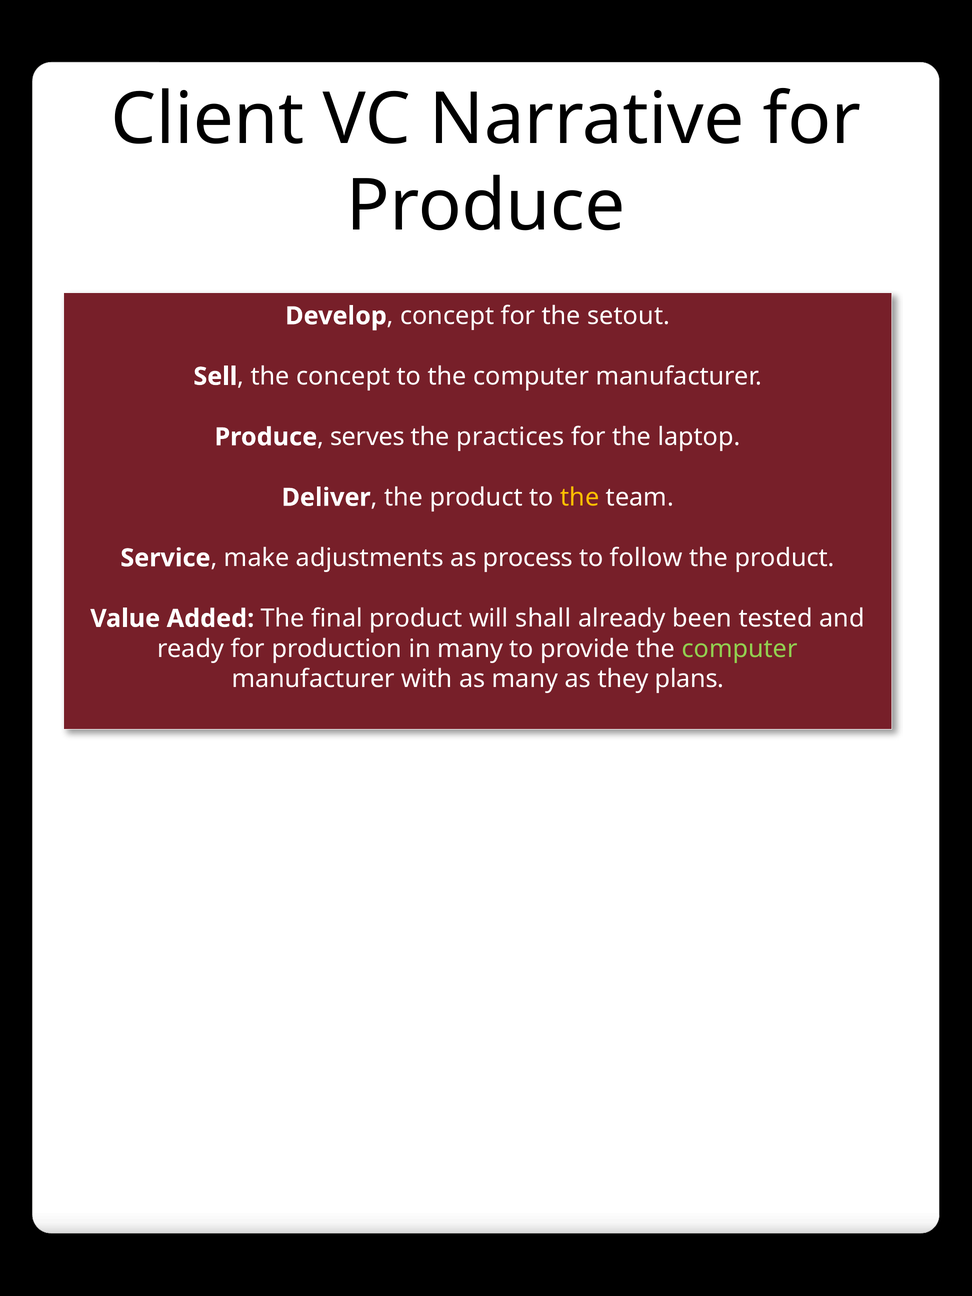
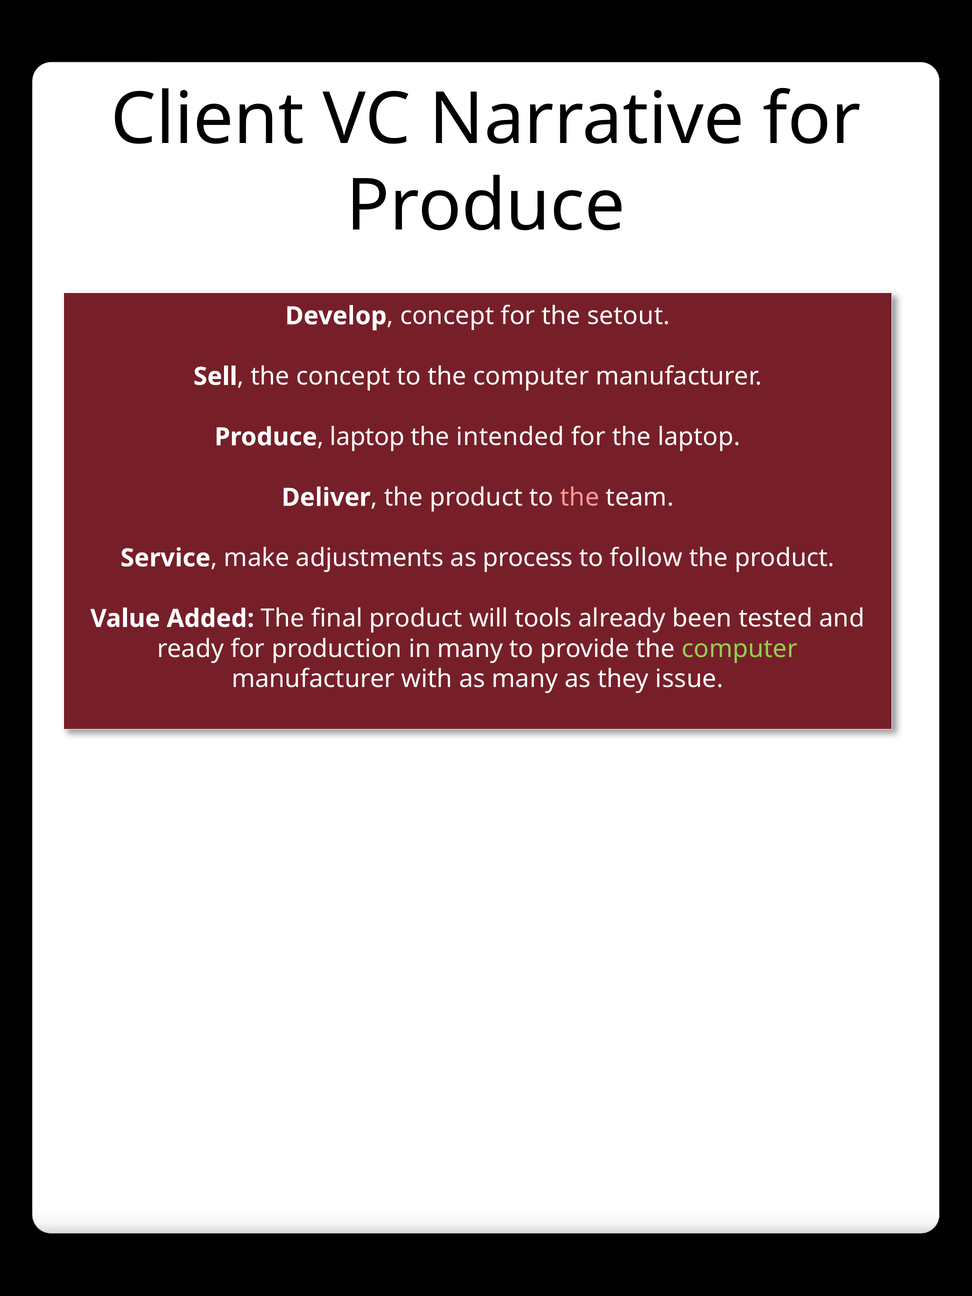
Produce serves: serves -> laptop
practices: practices -> intended
the at (580, 498) colour: yellow -> pink
shall: shall -> tools
plans: plans -> issue
